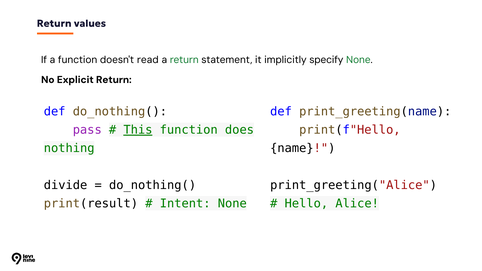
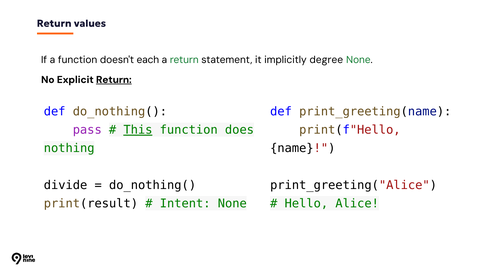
read: read -> each
specify: specify -> degree
Return at (114, 80) underline: none -> present
